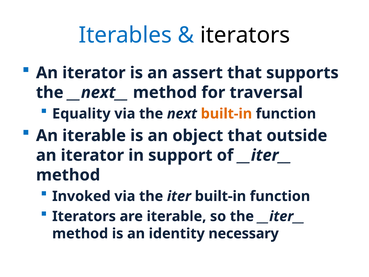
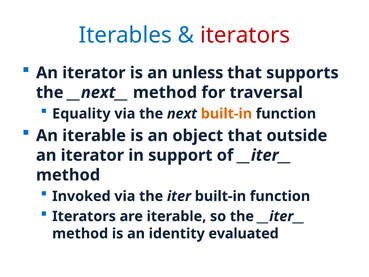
iterators at (245, 35) colour: black -> red
assert: assert -> unless
necessary: necessary -> evaluated
